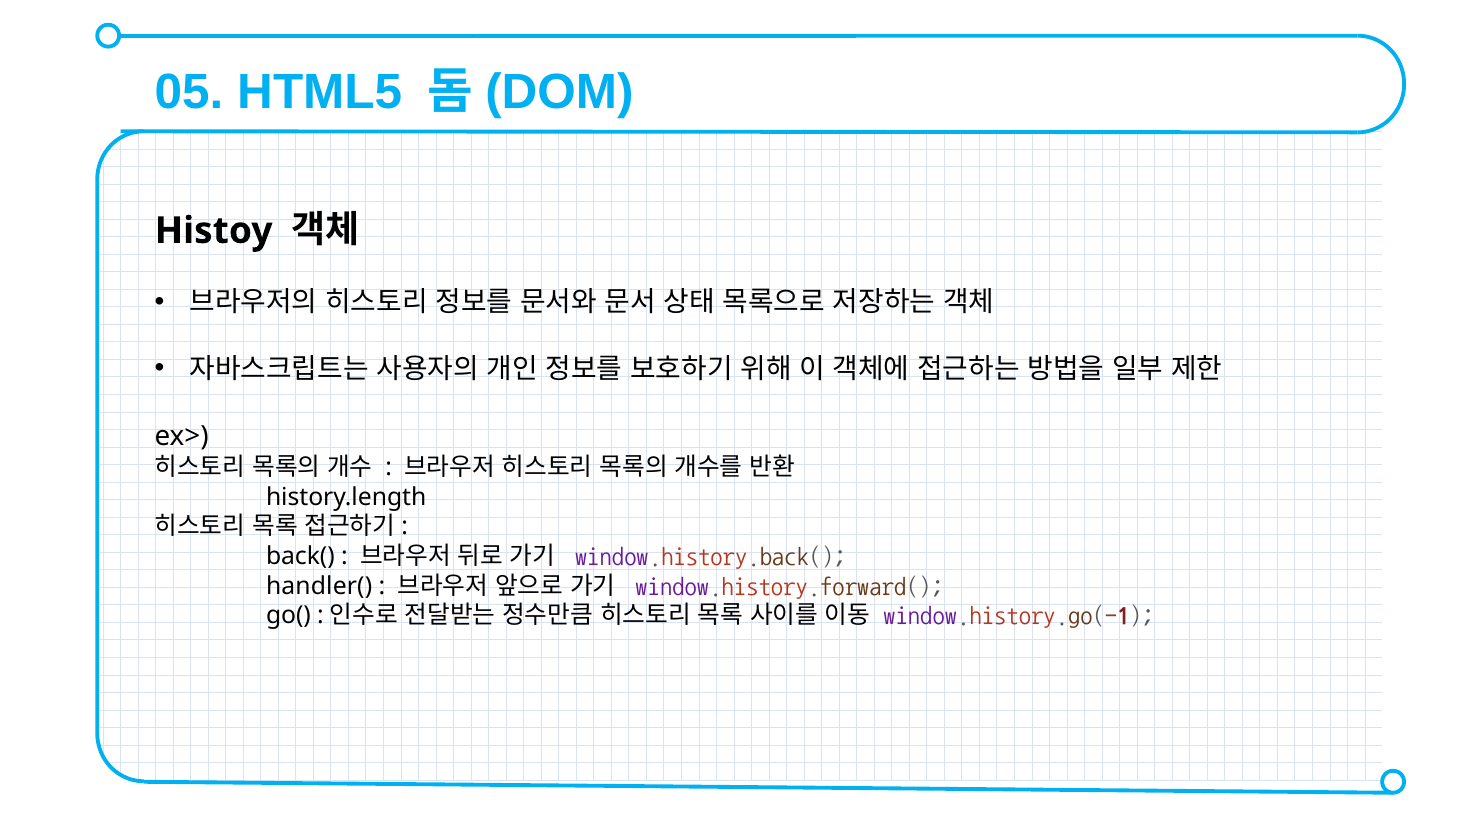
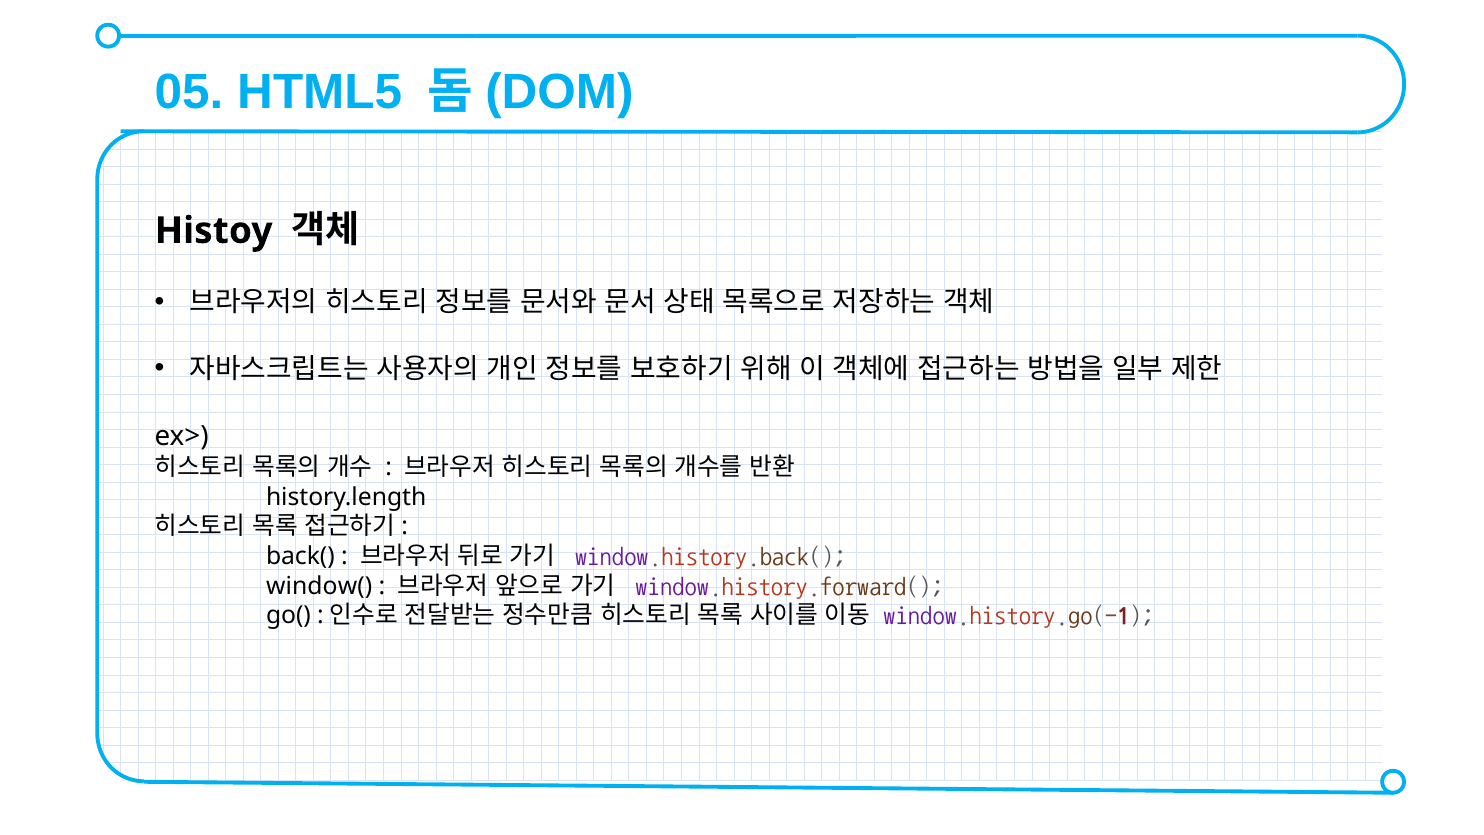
handler(: handler( -> window(
